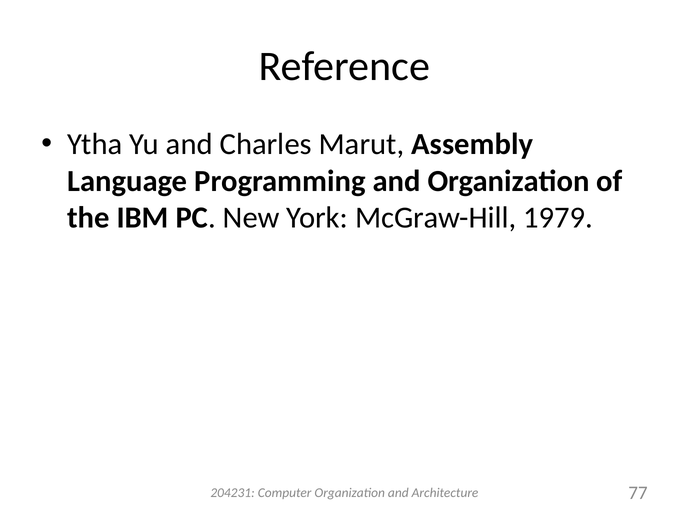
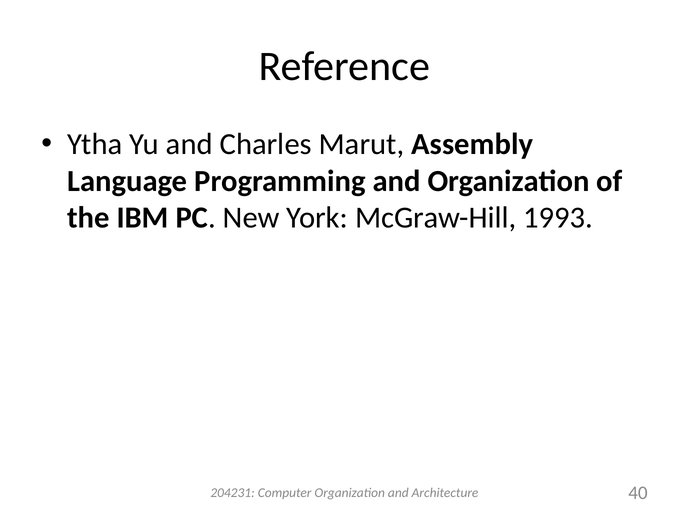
1979: 1979 -> 1993
77: 77 -> 40
